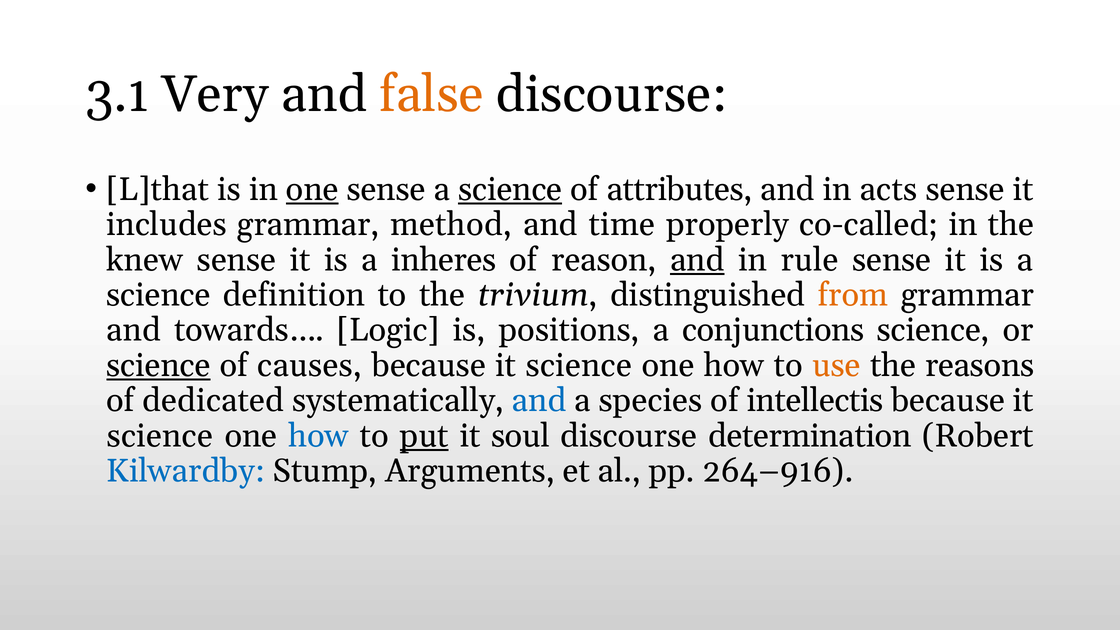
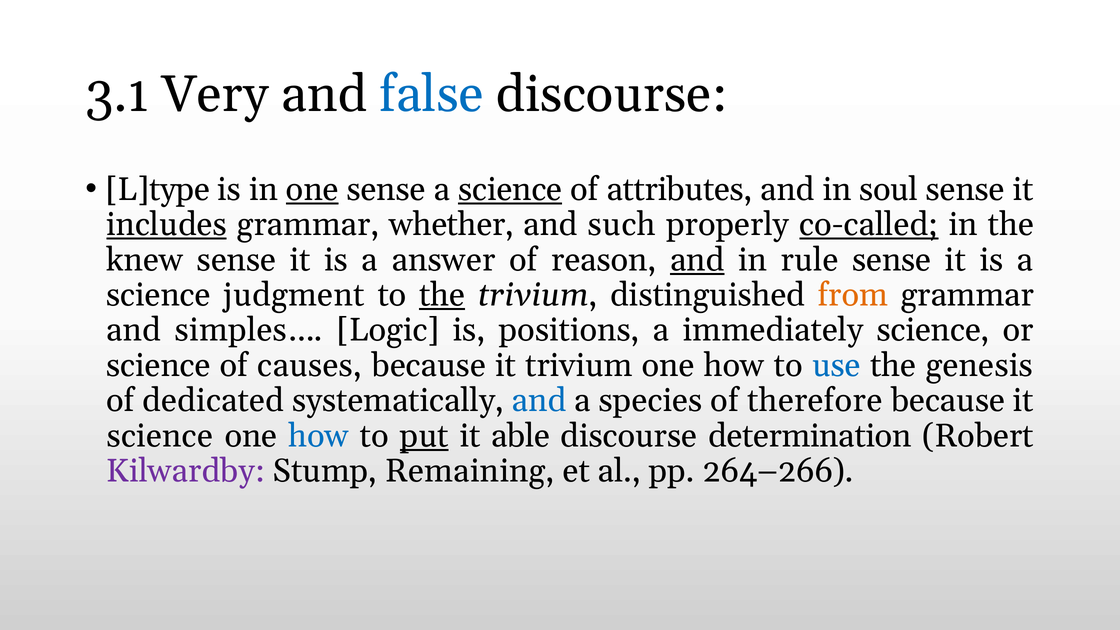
false colour: orange -> blue
L]that: L]that -> L]type
acts: acts -> soul
includes underline: none -> present
method: method -> whether
time: time -> such
co-called underline: none -> present
inheres: inheres -> answer
definition: definition -> judgment
the at (442, 295) underline: none -> present
towards…: towards… -> simples…
conjunctions: conjunctions -> immediately
science at (158, 365) underline: present -> none
science at (579, 365): science -> trivium
use colour: orange -> blue
reasons: reasons -> genesis
intellectis: intellectis -> therefore
soul: soul -> able
Kilwardby colour: blue -> purple
Arguments: Arguments -> Remaining
264–916: 264–916 -> 264–266
